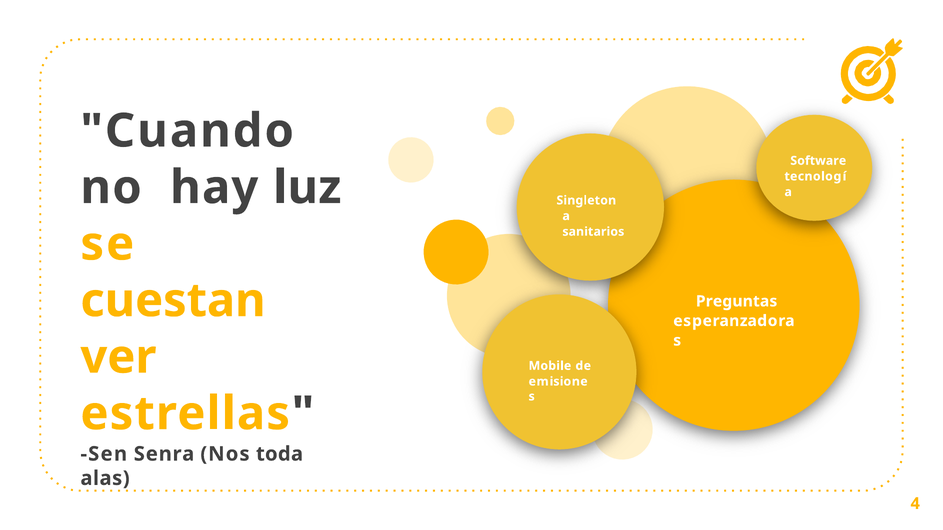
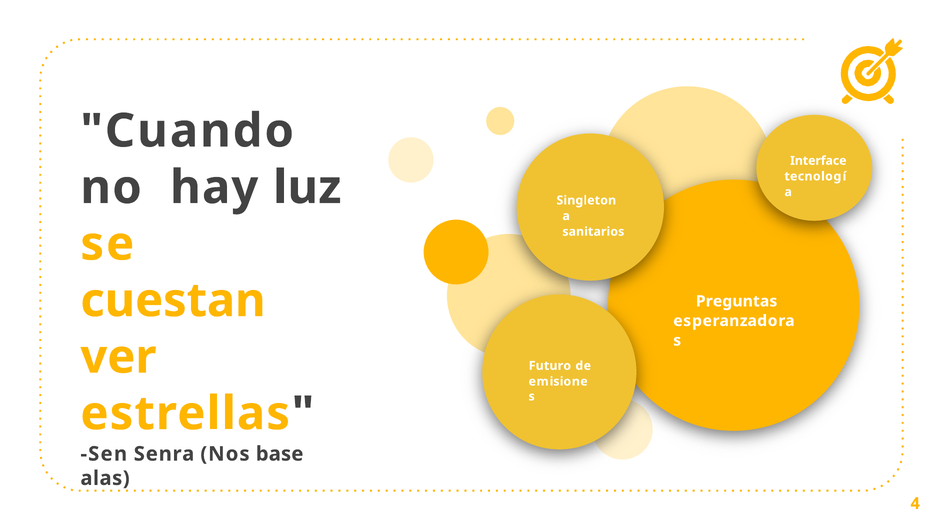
Software: Software -> Interface
Mobile: Mobile -> Futuro
toda: toda -> base
